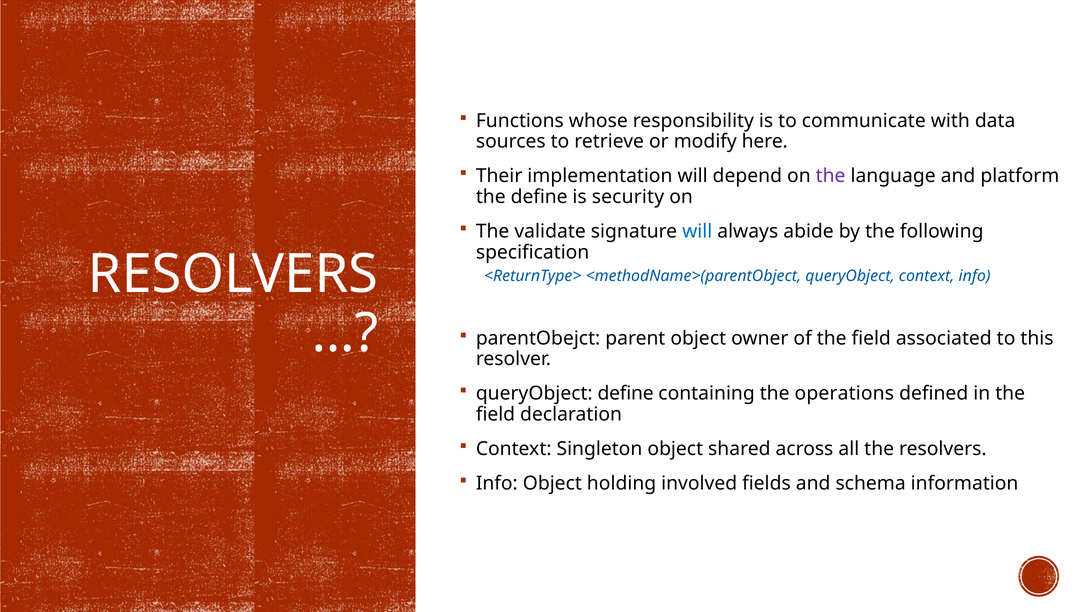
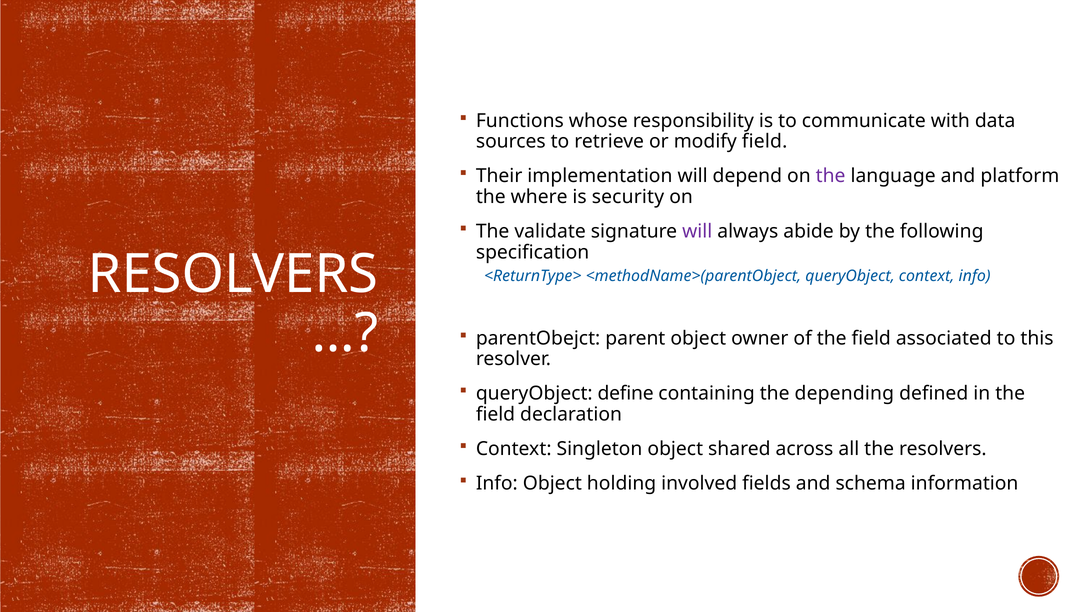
modify here: here -> field
the define: define -> where
will at (697, 232) colour: blue -> purple
operations: operations -> depending
